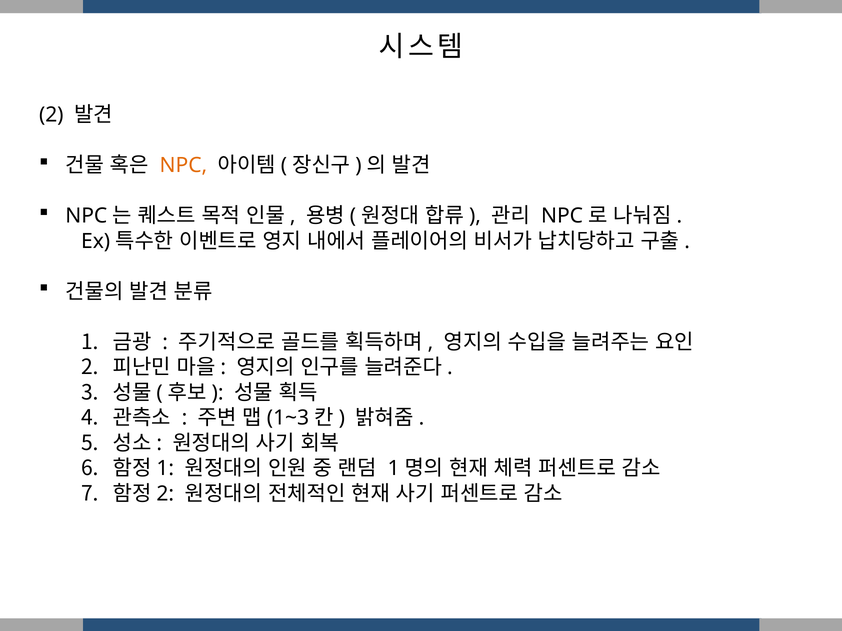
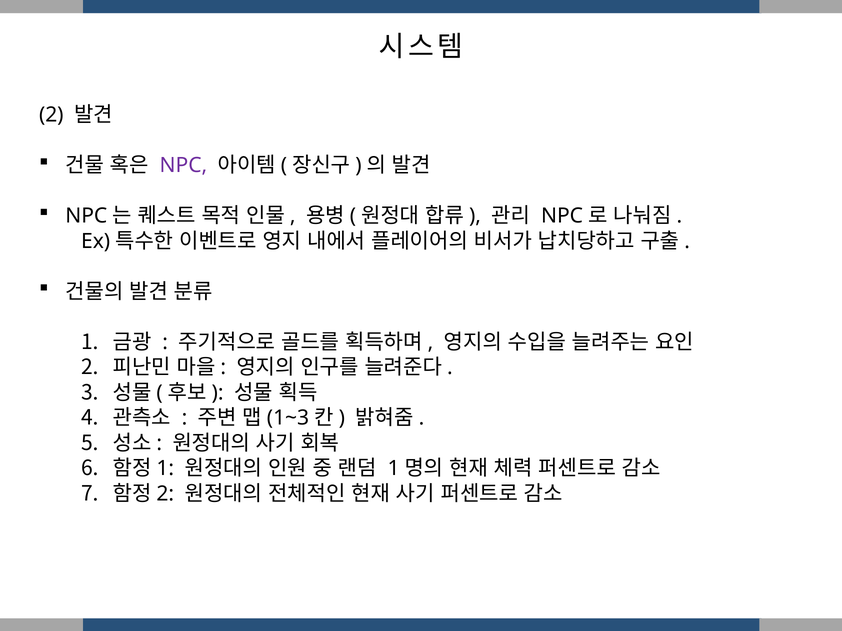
NPC colour: orange -> purple
